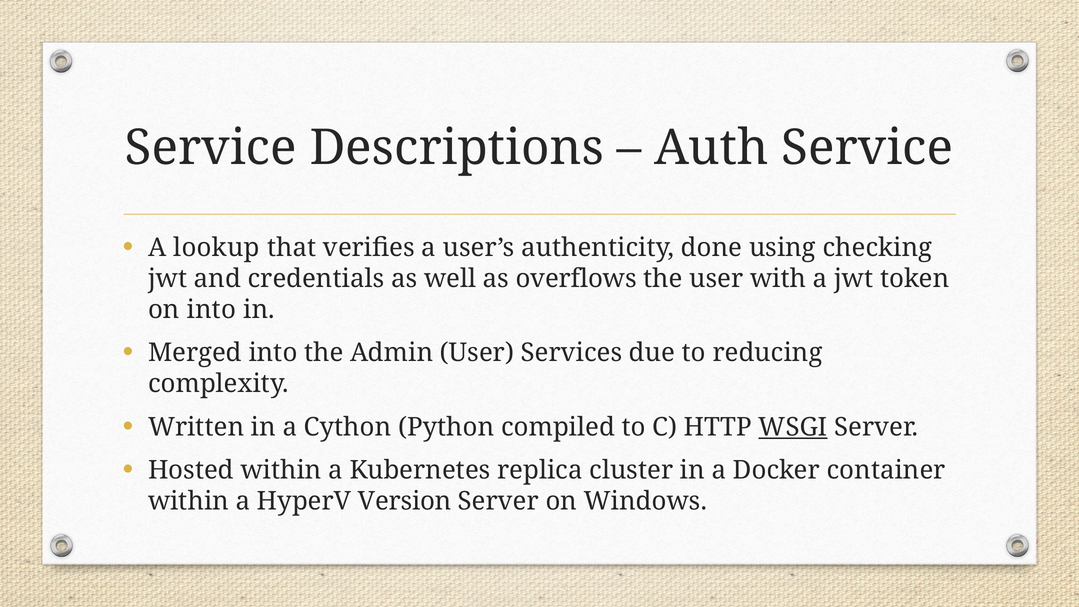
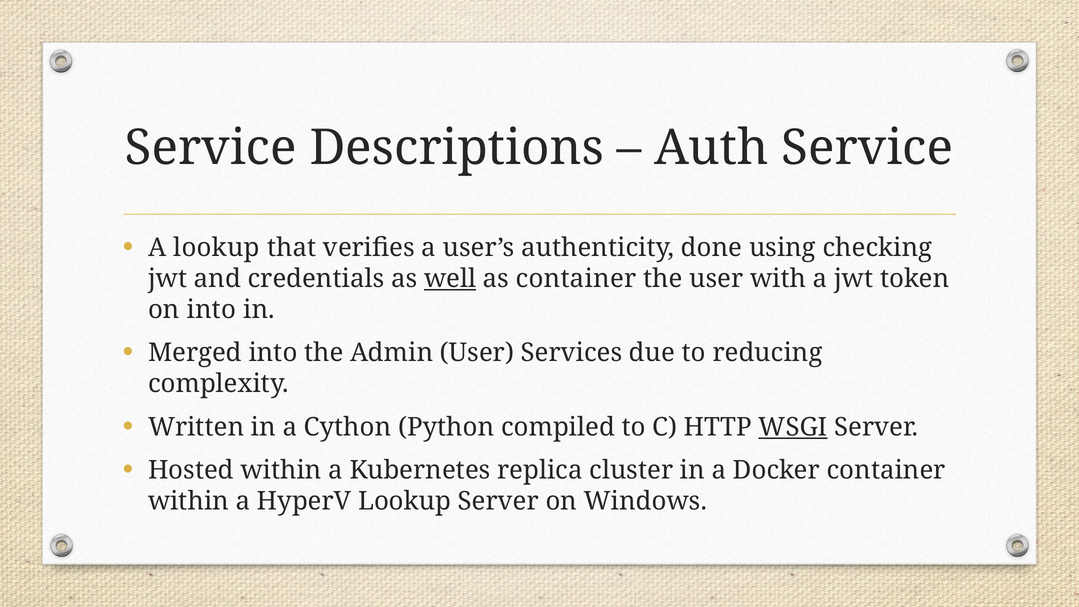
well underline: none -> present
as overflows: overflows -> container
HyperV Version: Version -> Lookup
